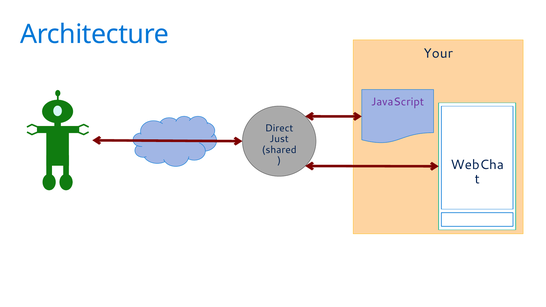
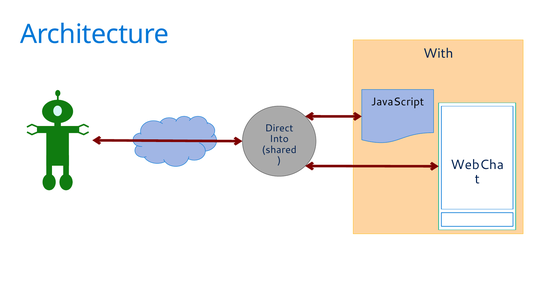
Your: Your -> With
JavaScript colour: purple -> black
Just: Just -> Into
